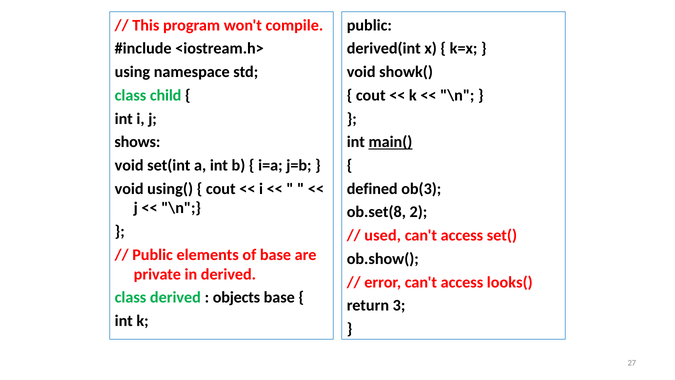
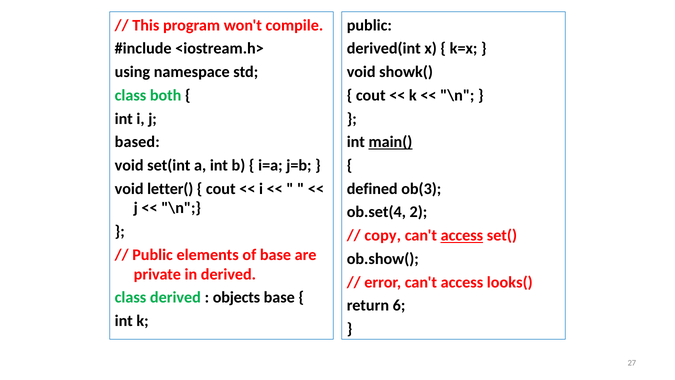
child: child -> both
shows: shows -> based
using(: using( -> letter(
ob.set(8: ob.set(8 -> ob.set(4
used: used -> copy
access at (462, 235) underline: none -> present
3: 3 -> 6
